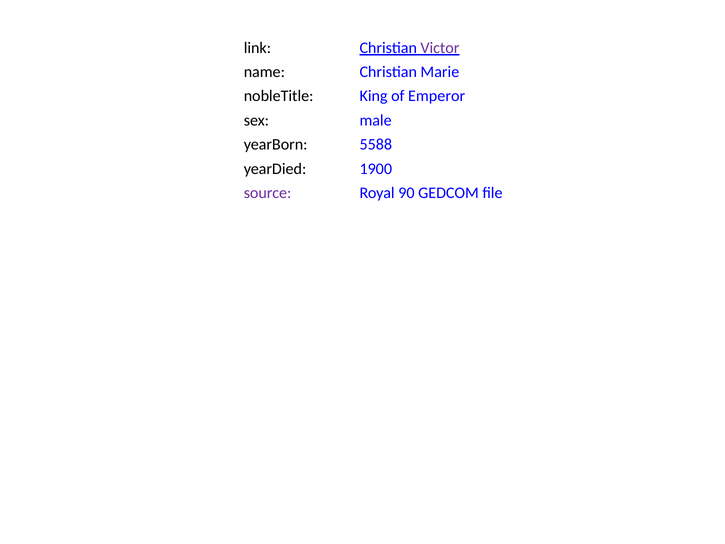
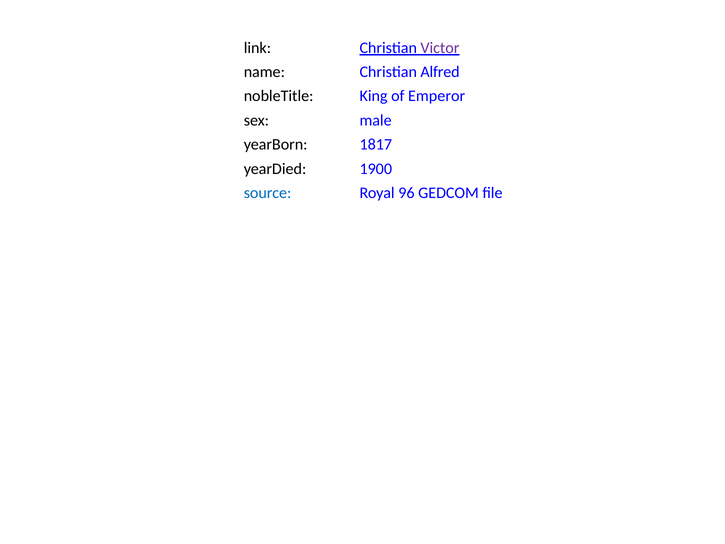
Marie: Marie -> Alfred
5588: 5588 -> 1817
source colour: purple -> blue
90: 90 -> 96
